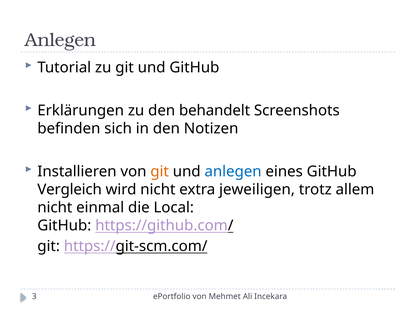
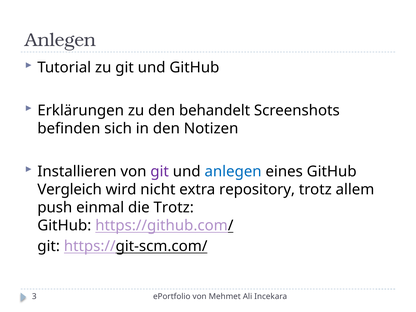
git at (160, 172) colour: orange -> purple
jeweiligen: jeweiligen -> repository
nicht at (55, 208): nicht -> push
die Local: Local -> Trotz
